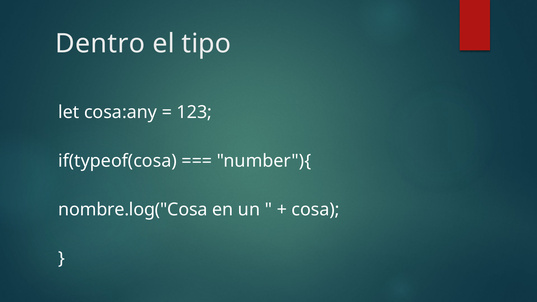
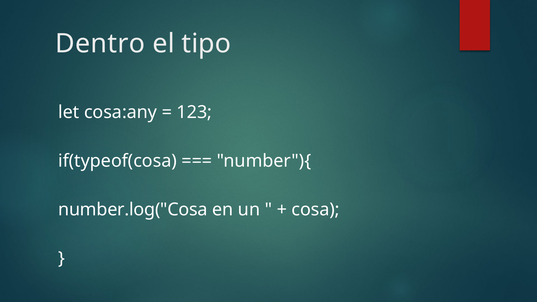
nombre.log("Cosa: nombre.log("Cosa -> number.log("Cosa
